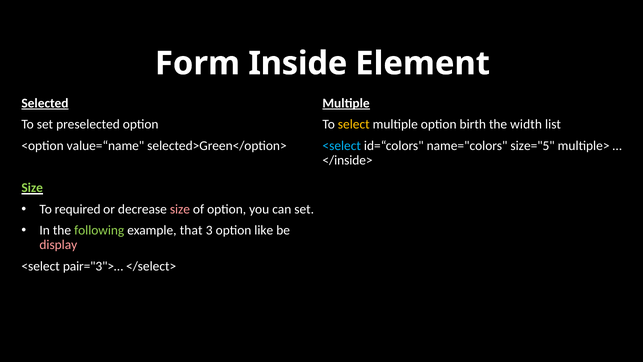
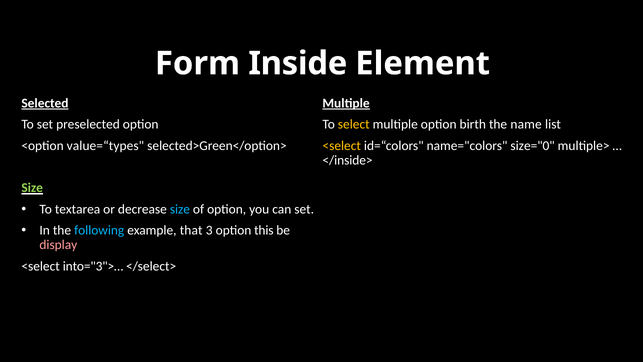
width: width -> name
value=“name: value=“name -> value=“types
<select at (342, 145) colour: light blue -> yellow
size="5: size="5 -> size="0
required: required -> textarea
size at (180, 209) colour: pink -> light blue
following colour: light green -> light blue
like: like -> this
pair="3">…: pair="3">… -> into="3">…
